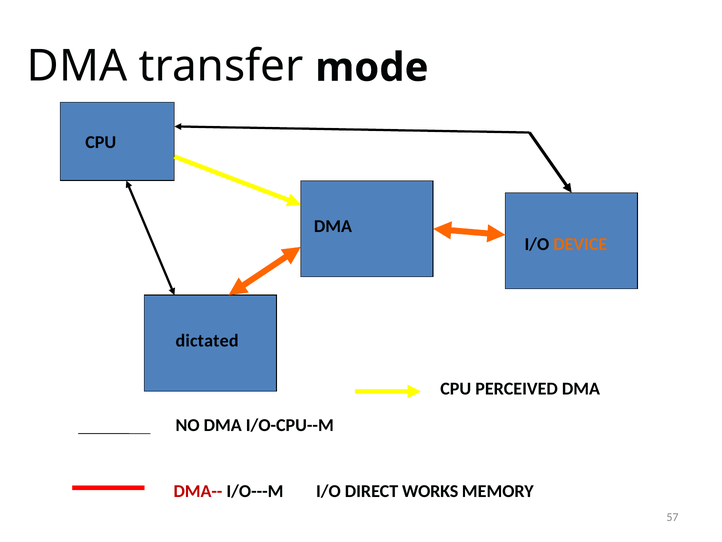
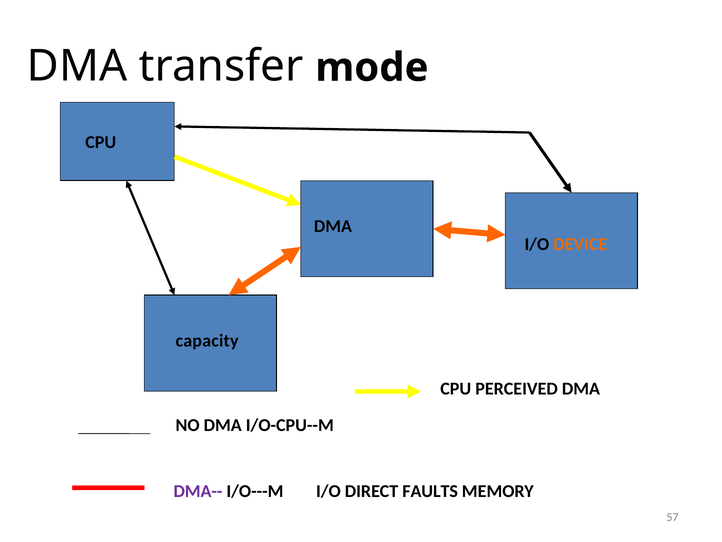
dictated: dictated -> capacity
DMA-- colour: red -> purple
WORKS: WORKS -> FAULTS
